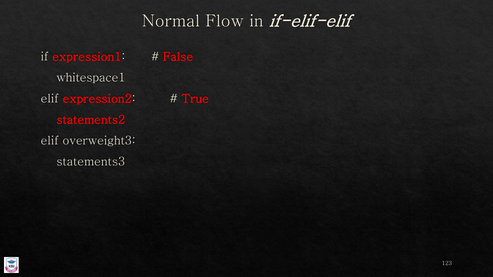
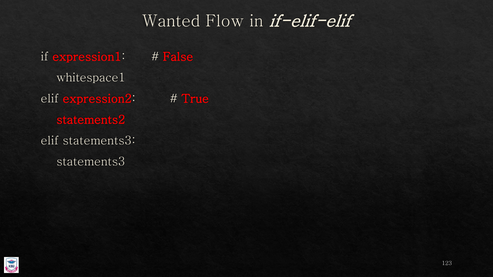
Normal: Normal -> Wanted
elif overweight3: overweight3 -> statements3
